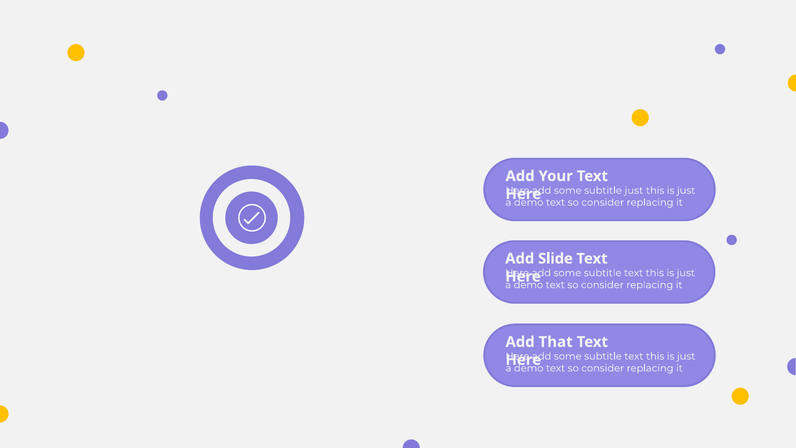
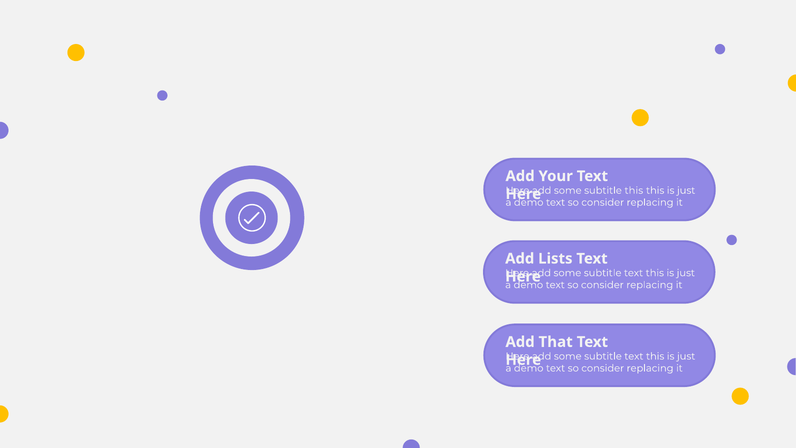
subtitle just: just -> this
Slide: Slide -> Lists
